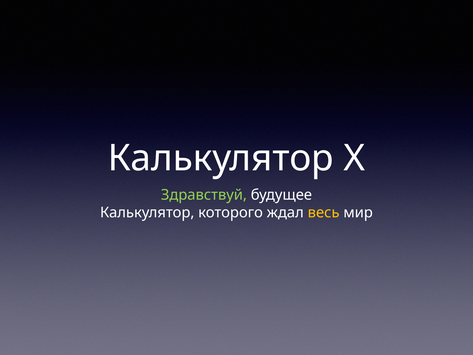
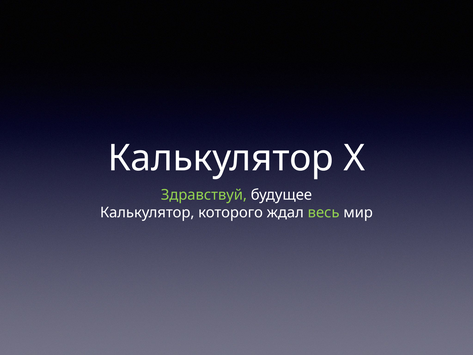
весь colour: yellow -> light green
